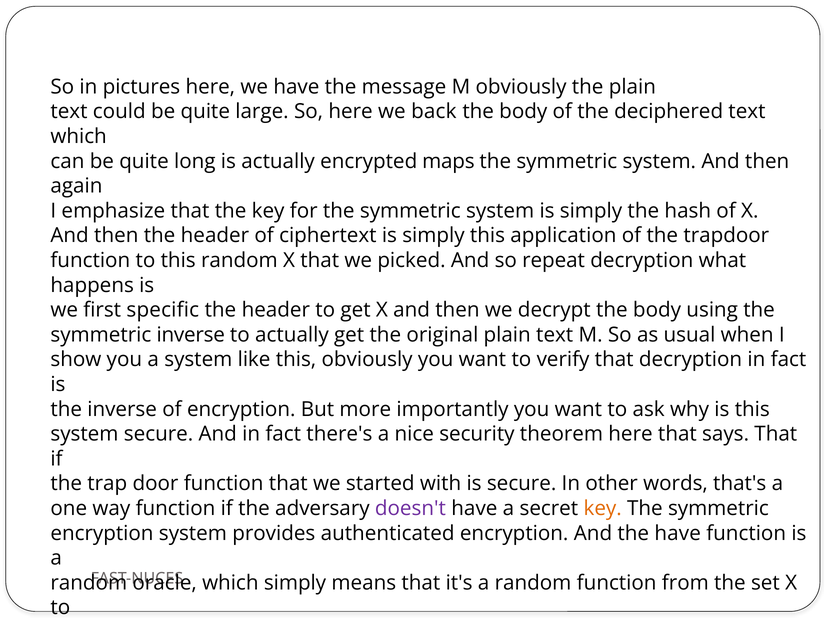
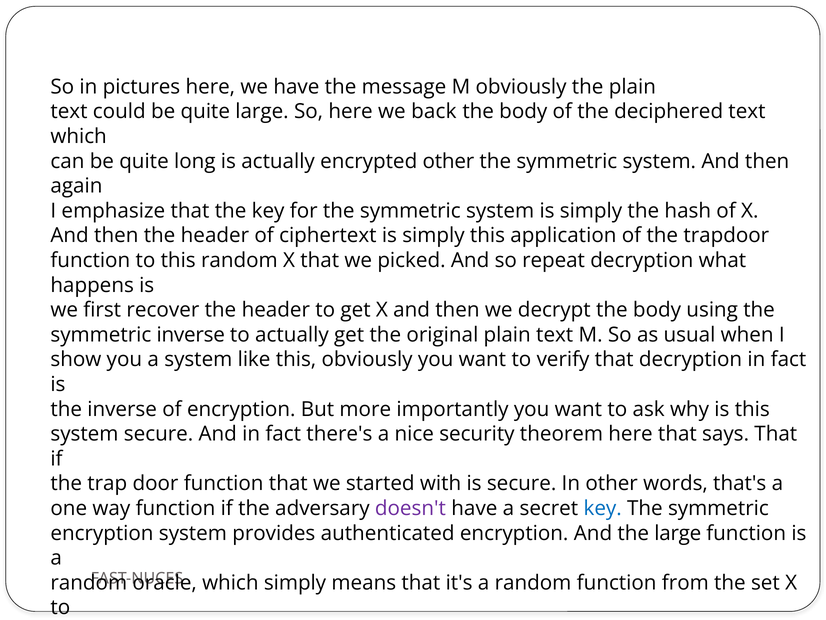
encrypted maps: maps -> other
specific: specific -> recover
key at (603, 508) colour: orange -> blue
the have: have -> large
